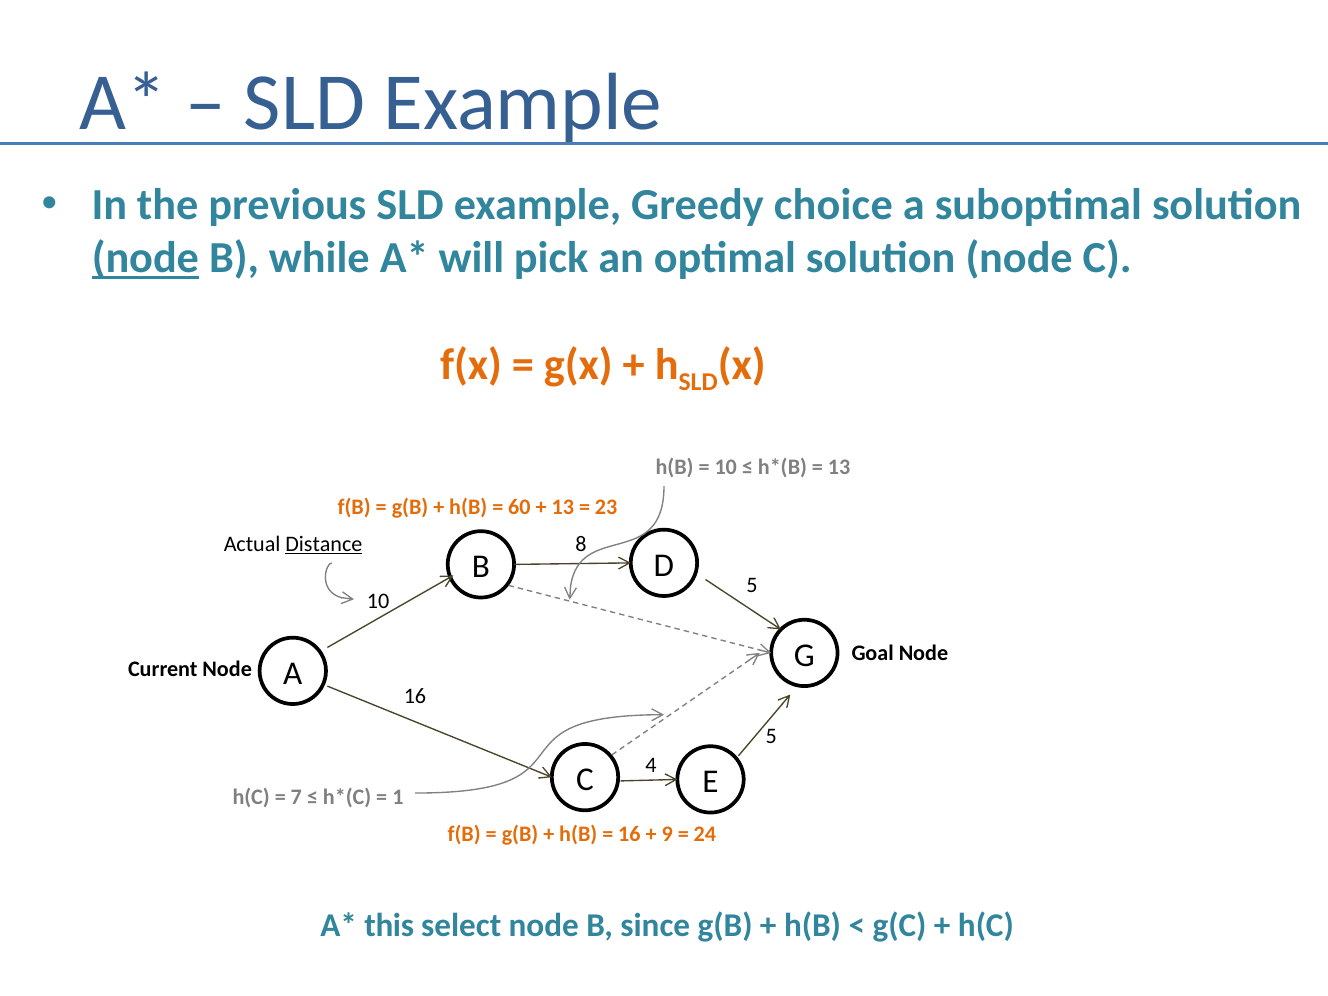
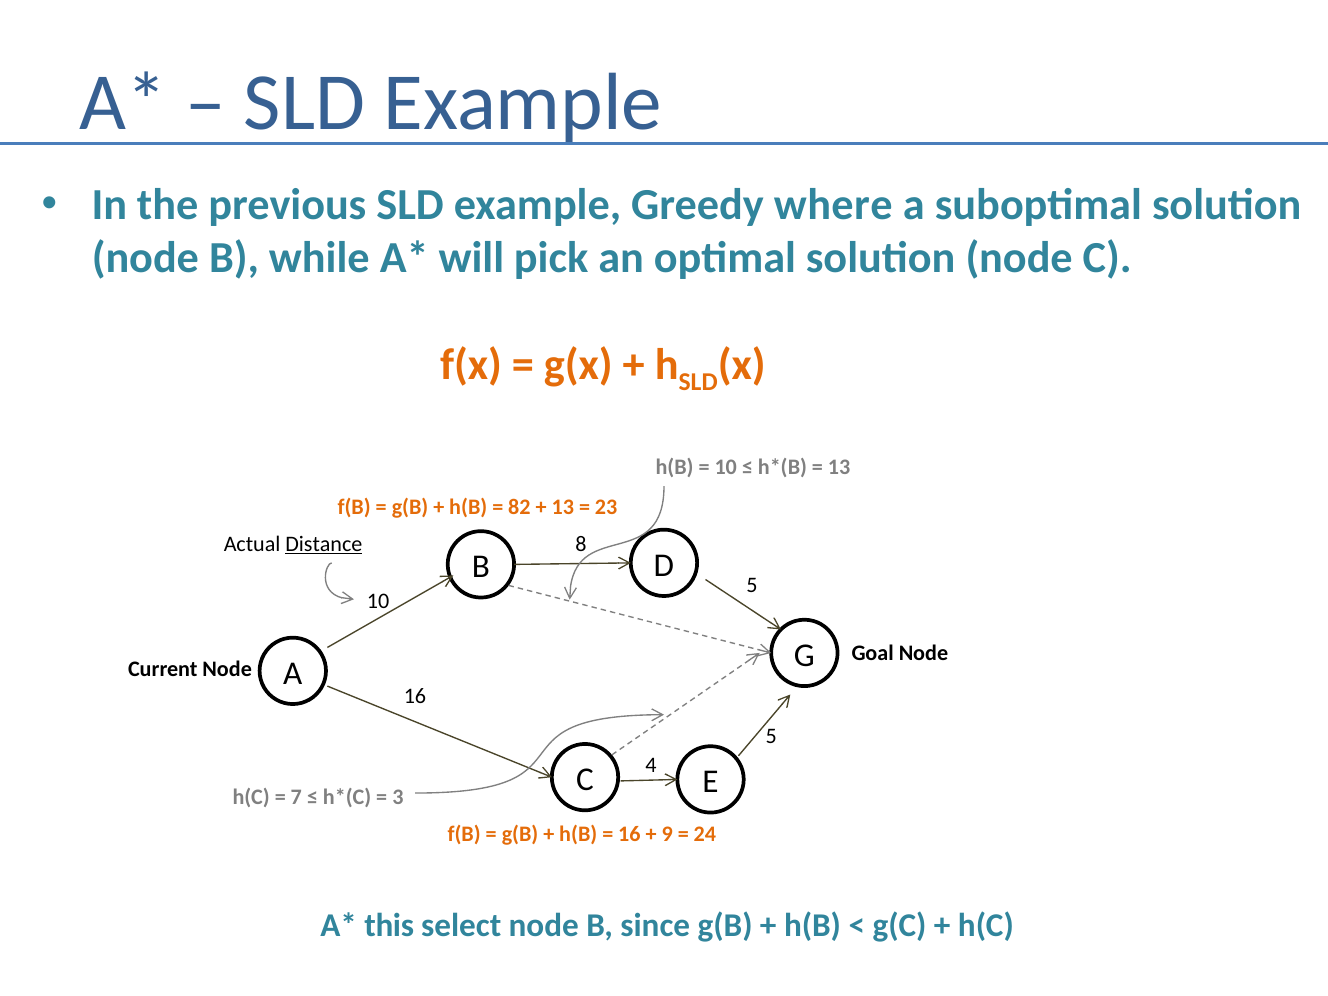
choice: choice -> where
node at (145, 258) underline: present -> none
60: 60 -> 82
1: 1 -> 3
